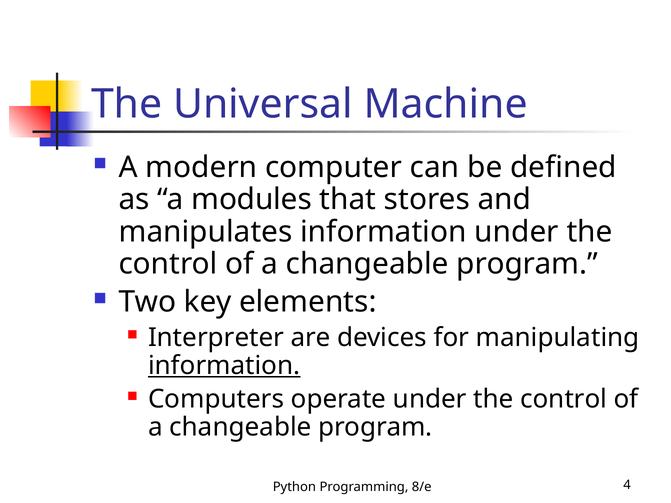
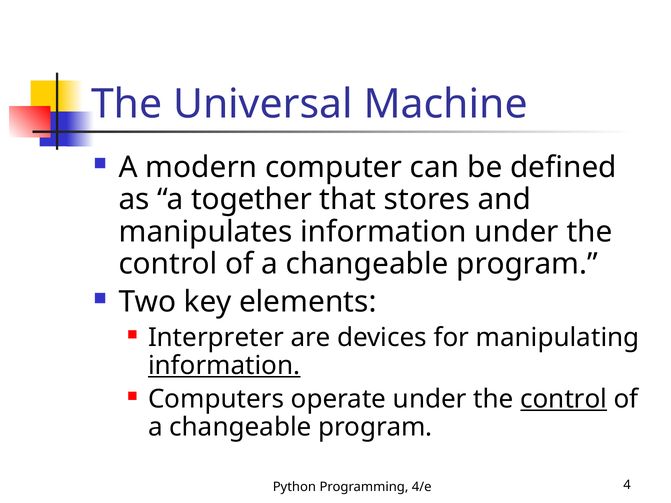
modules: modules -> together
control at (564, 399) underline: none -> present
8/e: 8/e -> 4/e
